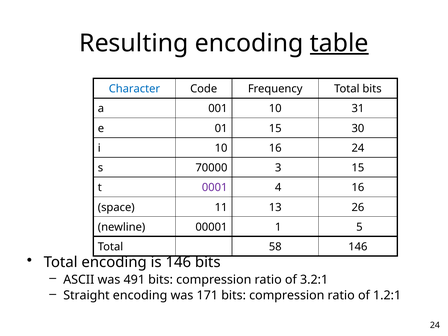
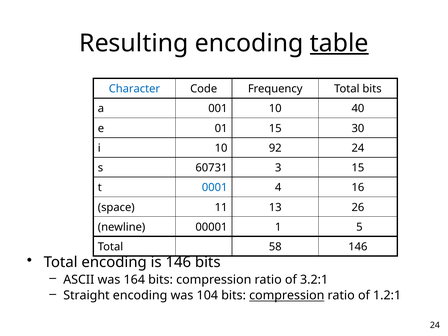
31: 31 -> 40
10 16: 16 -> 92
70000: 70000 -> 60731
0001 colour: purple -> blue
491: 491 -> 164
171: 171 -> 104
compression at (287, 296) underline: none -> present
